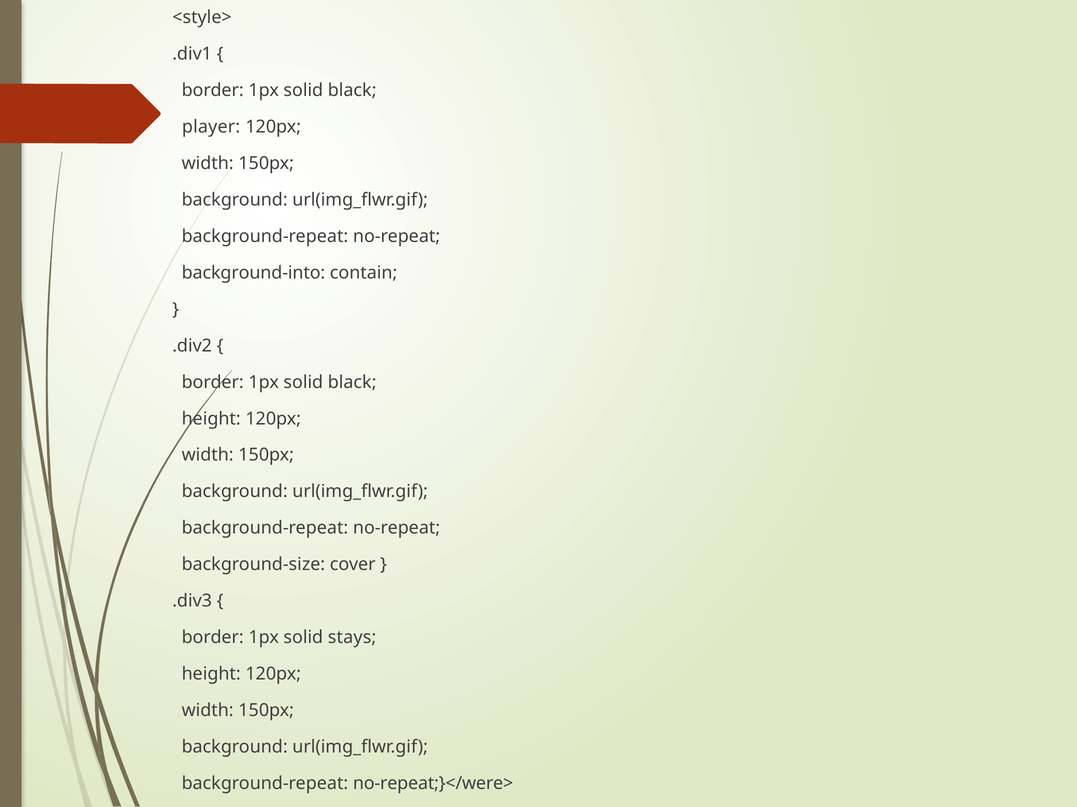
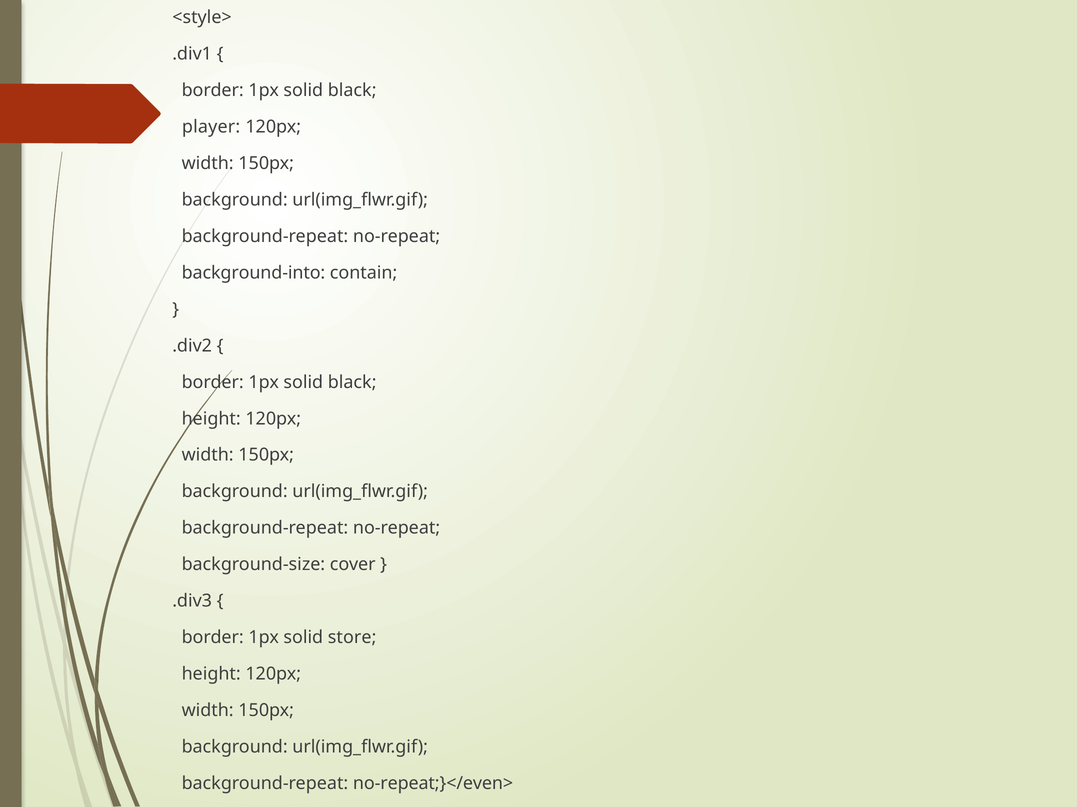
stays: stays -> store
no-repeat;}</were>: no-repeat;}</were> -> no-repeat;}</even>
